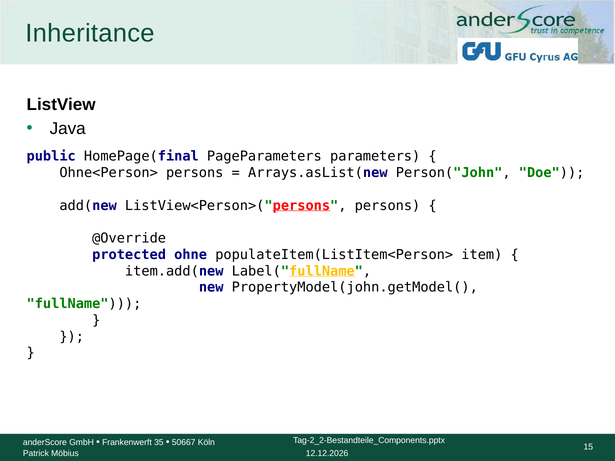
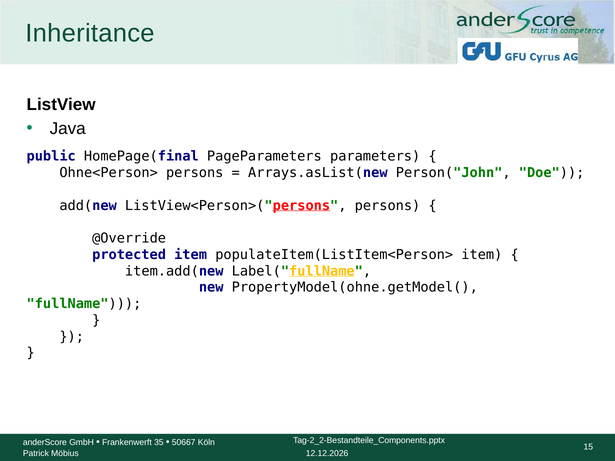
protected ohne: ohne -> item
PropertyModel(john.getModel(: PropertyModel(john.getModel( -> PropertyModel(ohne.getModel(
